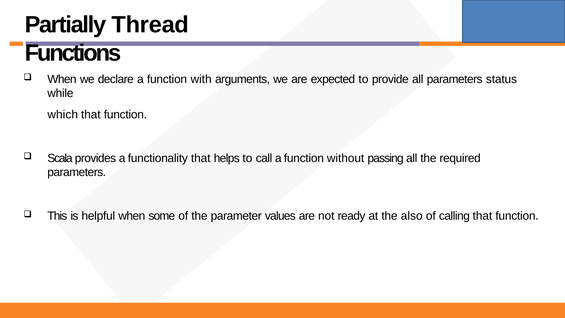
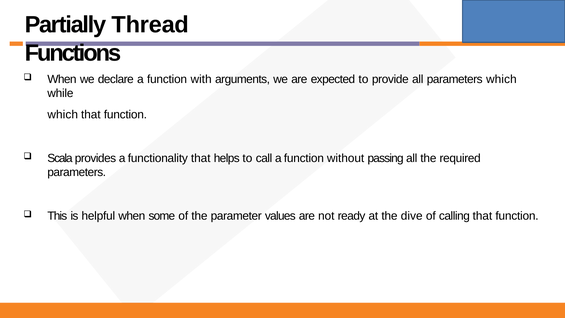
parameters status: status -> which
also: also -> dive
